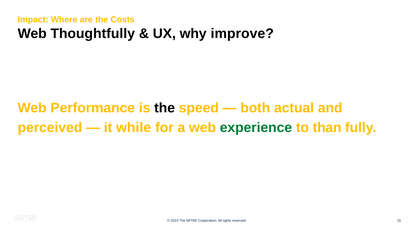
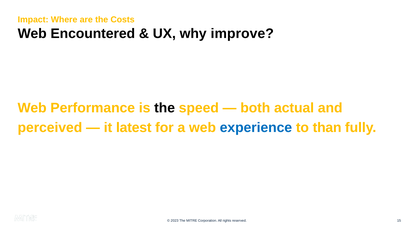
Thoughtfully: Thoughtfully -> Encountered
while: while -> latest
experience colour: green -> blue
